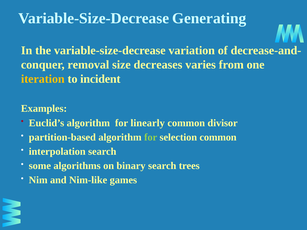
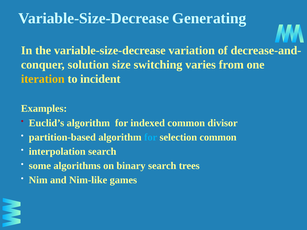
removal: removal -> solution
decreases: decreases -> switching
linearly: linearly -> indexed
for at (151, 137) colour: light green -> light blue
